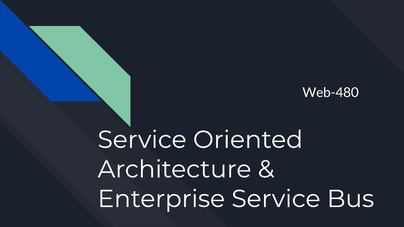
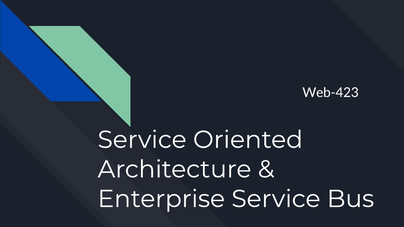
Web-480: Web-480 -> Web-423
